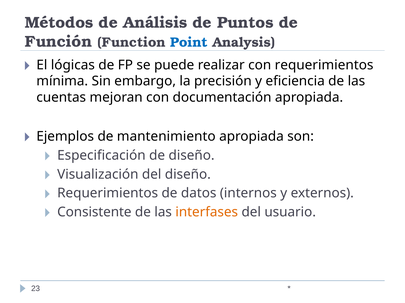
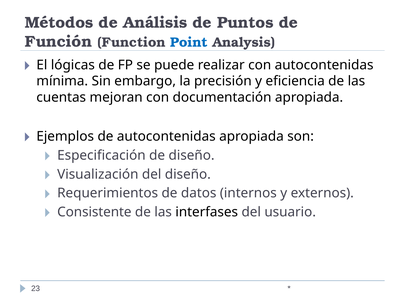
con requerimientos: requerimientos -> autocontenidas
de mantenimiento: mantenimiento -> autocontenidas
interfases colour: orange -> black
